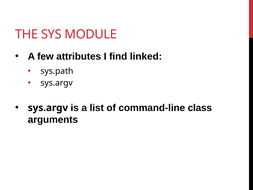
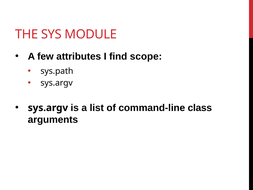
linked: linked -> scope
